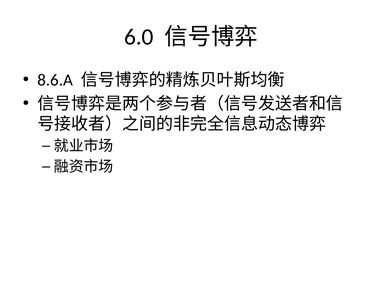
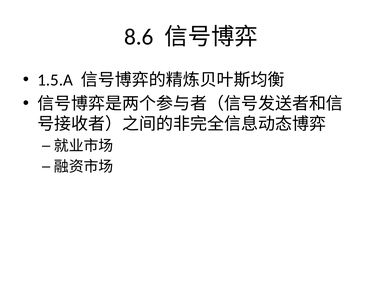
6.0: 6.0 -> 8.6
8.6.A: 8.6.A -> 1.5.A
